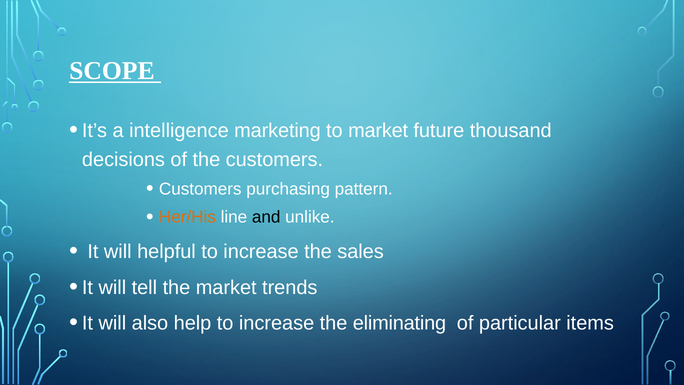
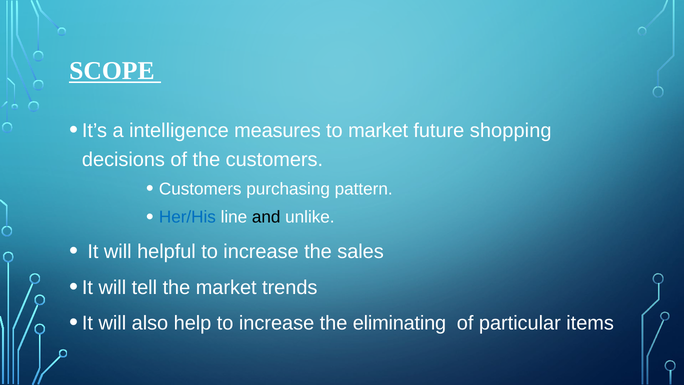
marketing: marketing -> measures
thousand: thousand -> shopping
Her/His colour: orange -> blue
